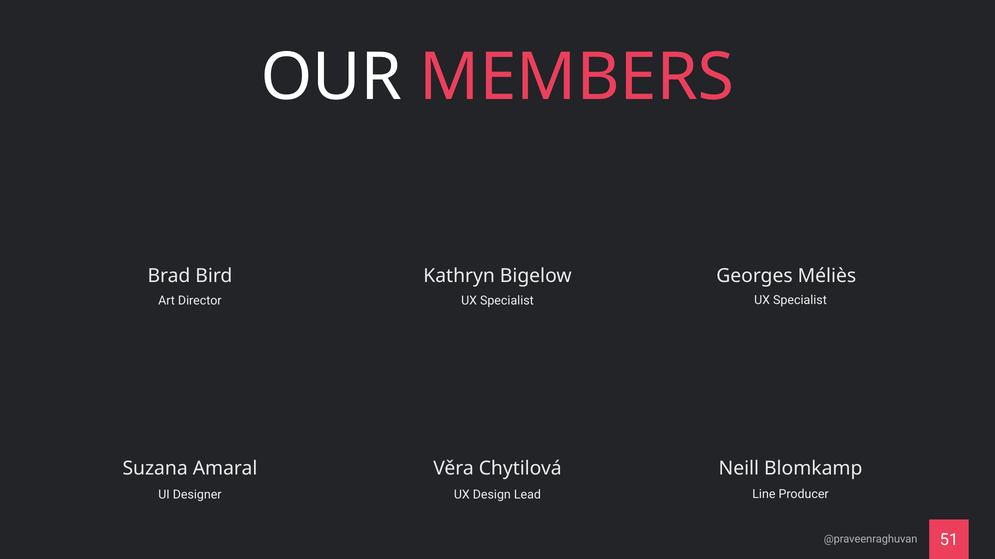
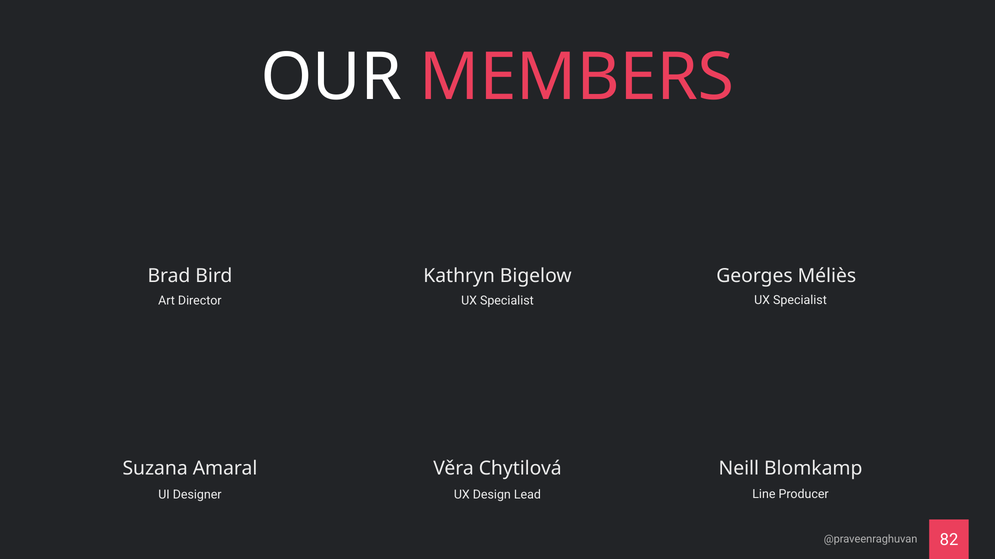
51: 51 -> 82
